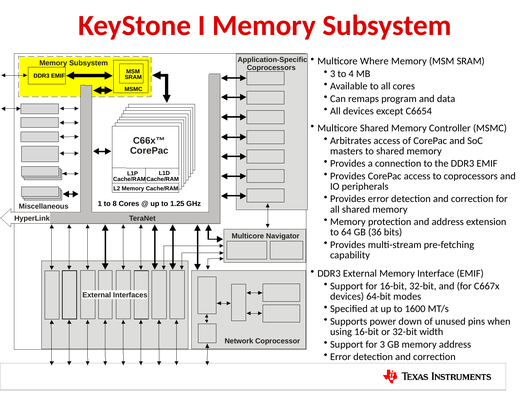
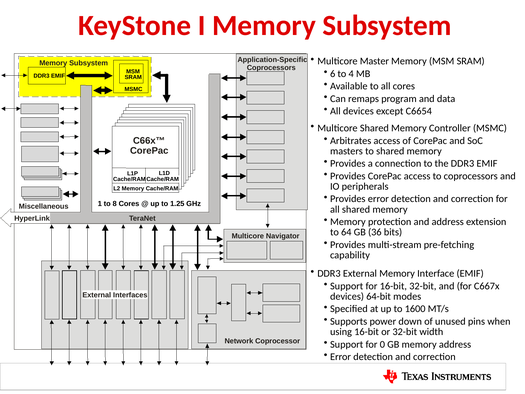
Where: Where -> Master
3 at (333, 74): 3 -> 6
for 3: 3 -> 0
